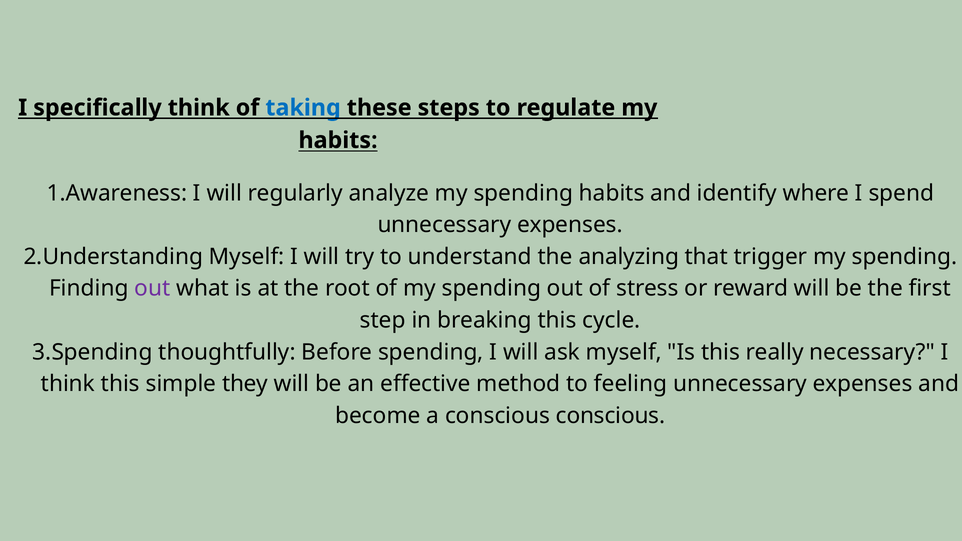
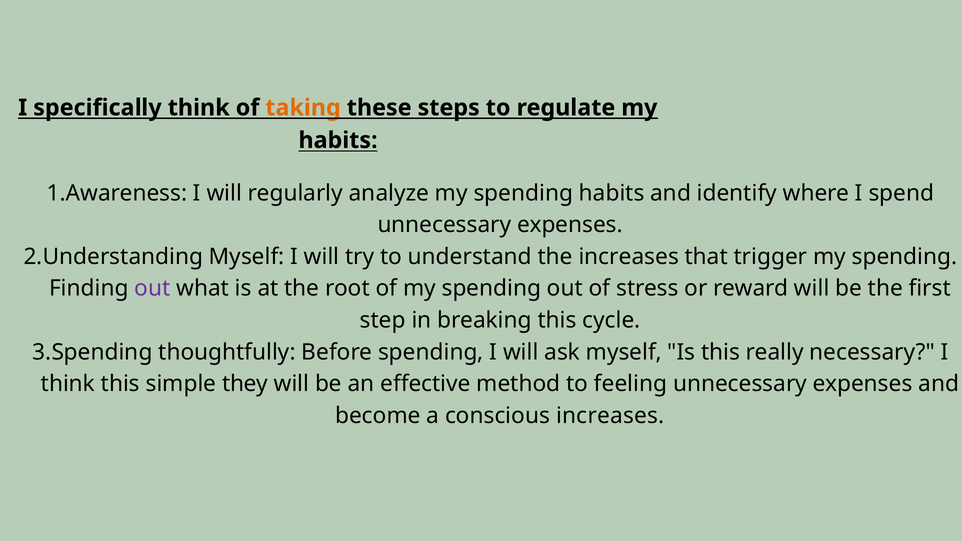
taking colour: blue -> orange
the analyzing: analyzing -> increases
conscious conscious: conscious -> increases
